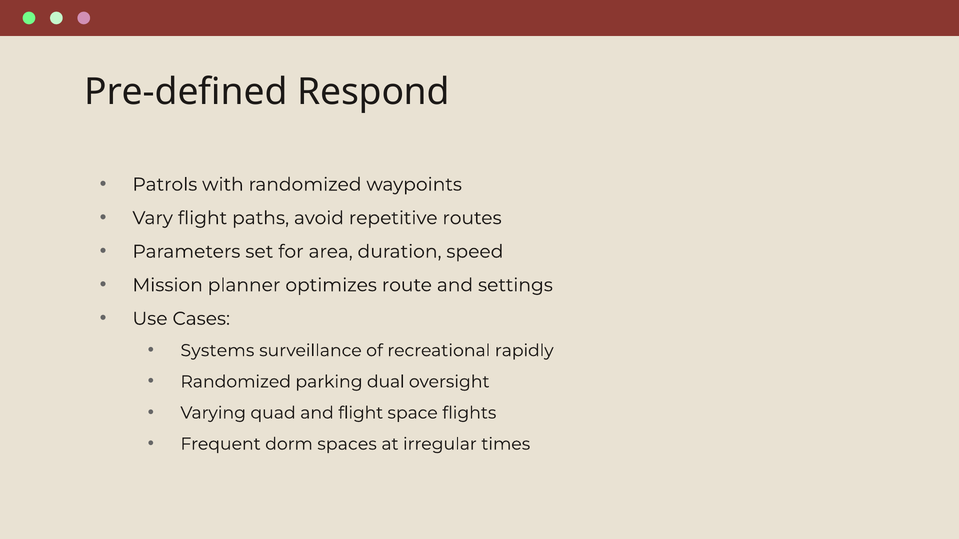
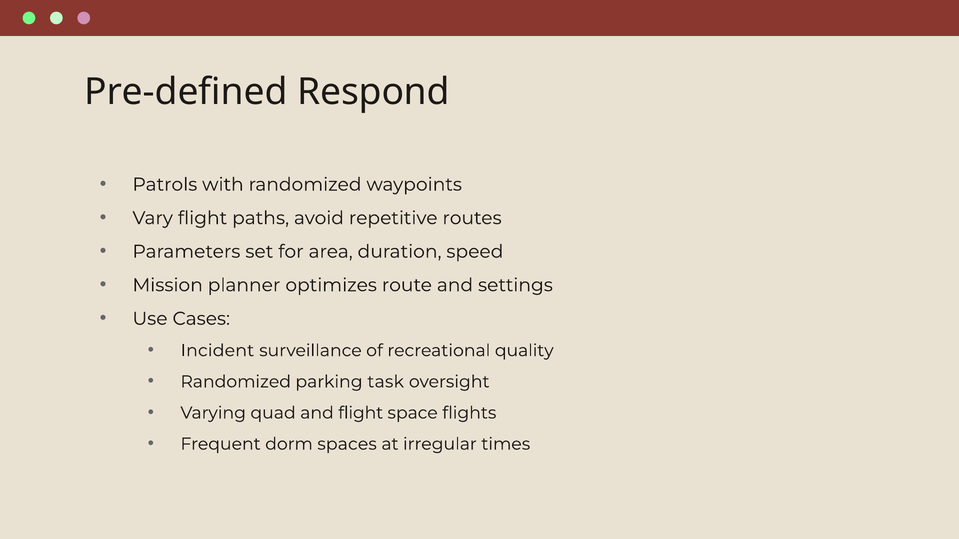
Systems: Systems -> Incident
rapidly: rapidly -> quality
dual: dual -> task
